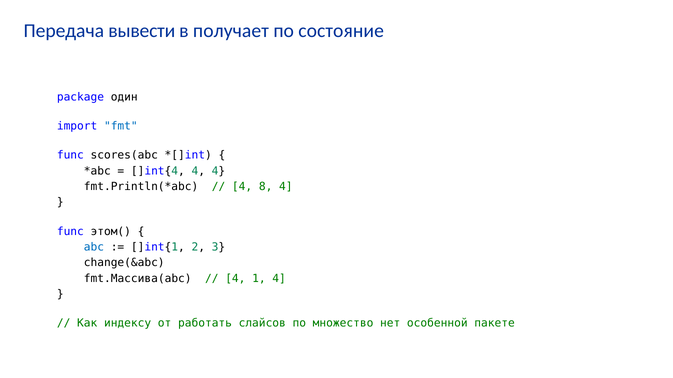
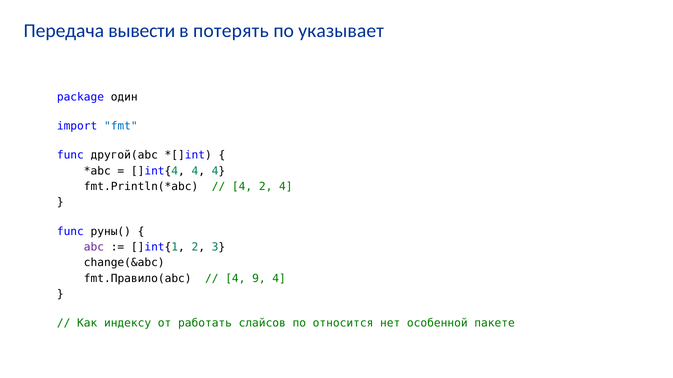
получает: получает -> потерять
состояние: состояние -> указывает
scores(abc: scores(abc -> другой(abc
4 8: 8 -> 2
этом(: этом( -> руны(
abc colour: blue -> purple
fmt.Массива(abc: fmt.Массива(abc -> fmt.Правило(abc
1: 1 -> 9
множество: множество -> относится
